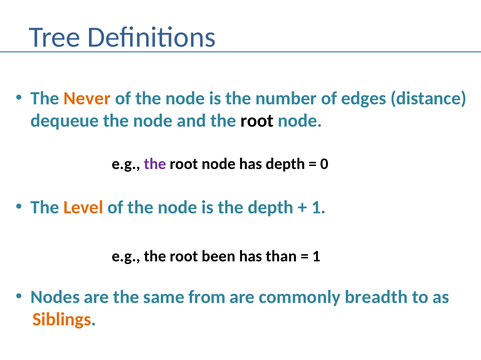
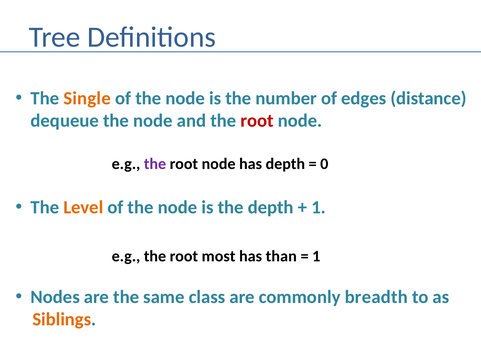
Never: Never -> Single
root at (257, 121) colour: black -> red
been: been -> most
from: from -> class
